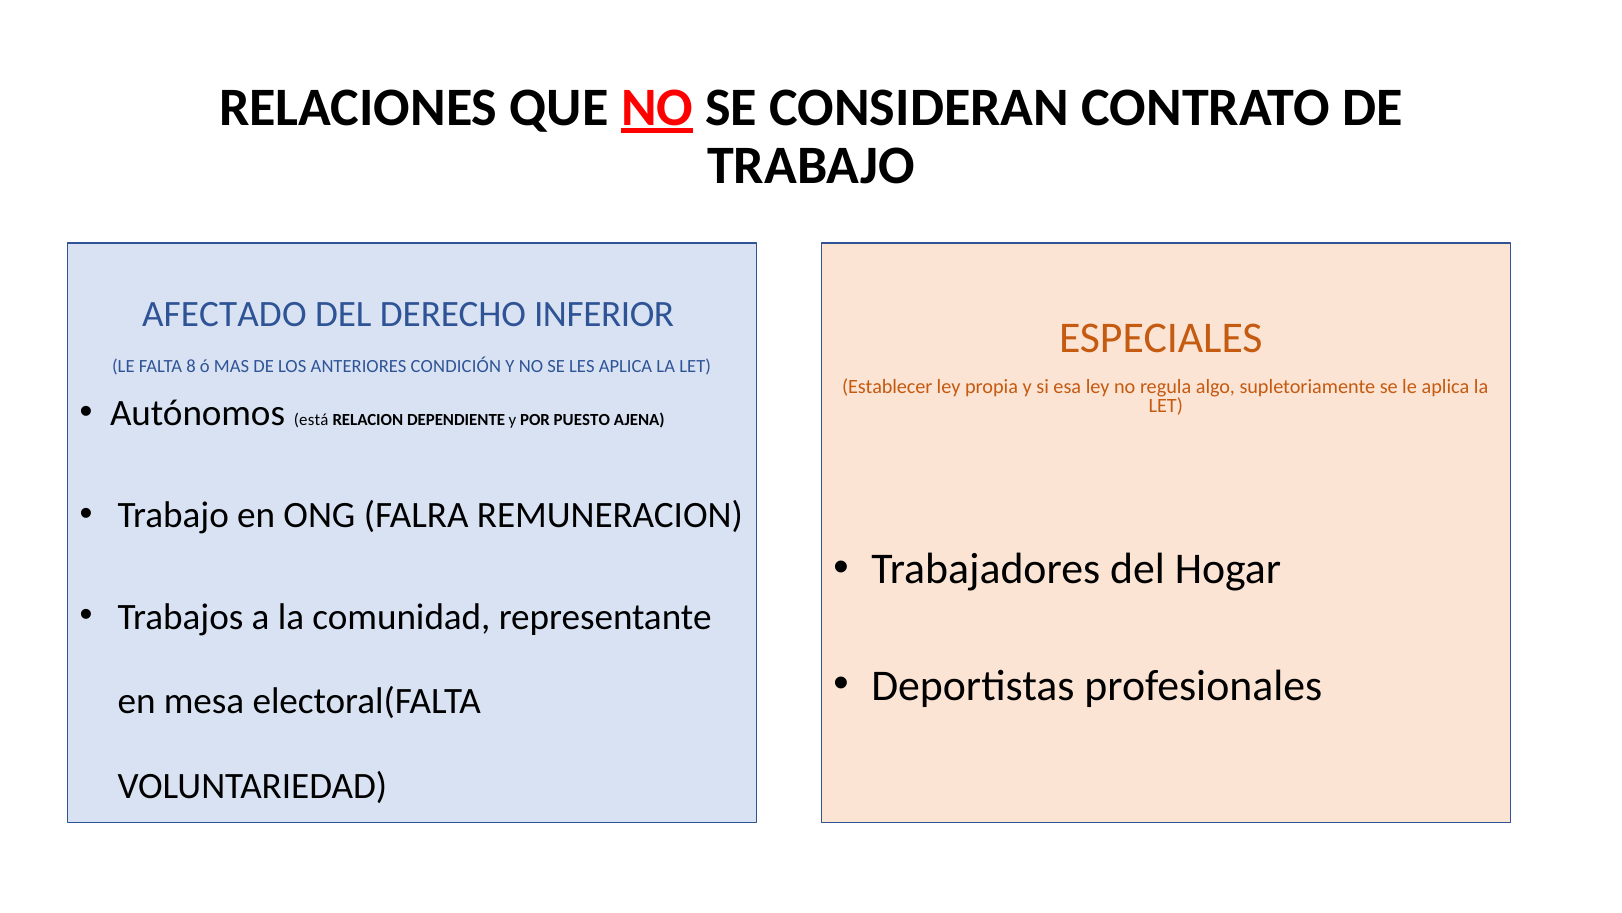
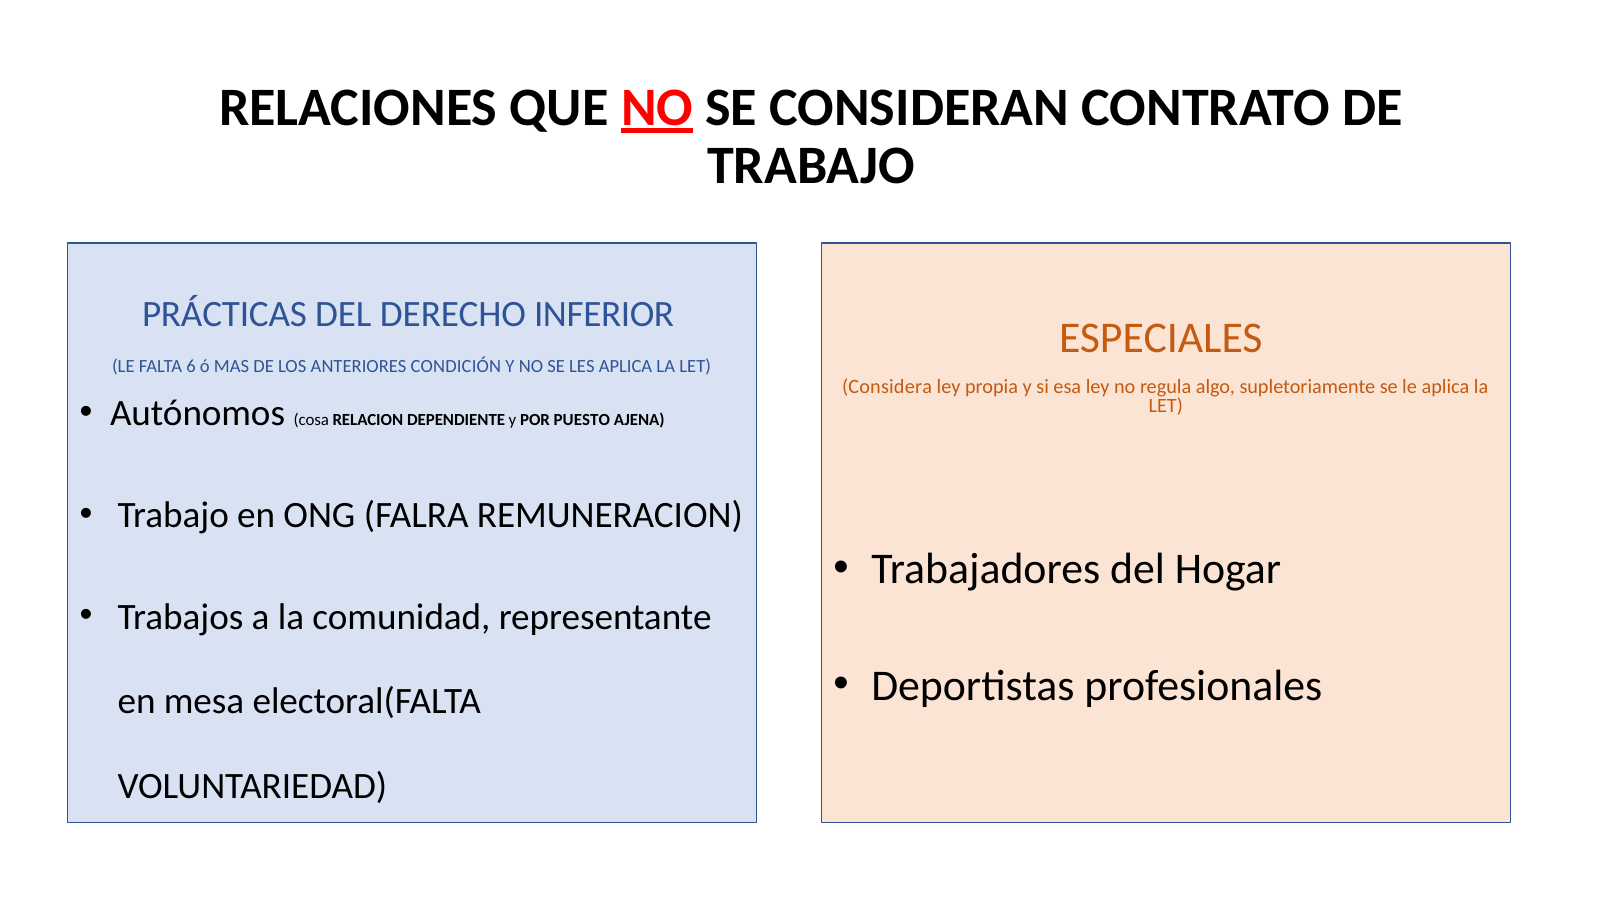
AFECTADO: AFECTADO -> PRÁCTICAS
8: 8 -> 6
Establecer: Establecer -> Considera
está: está -> cosa
